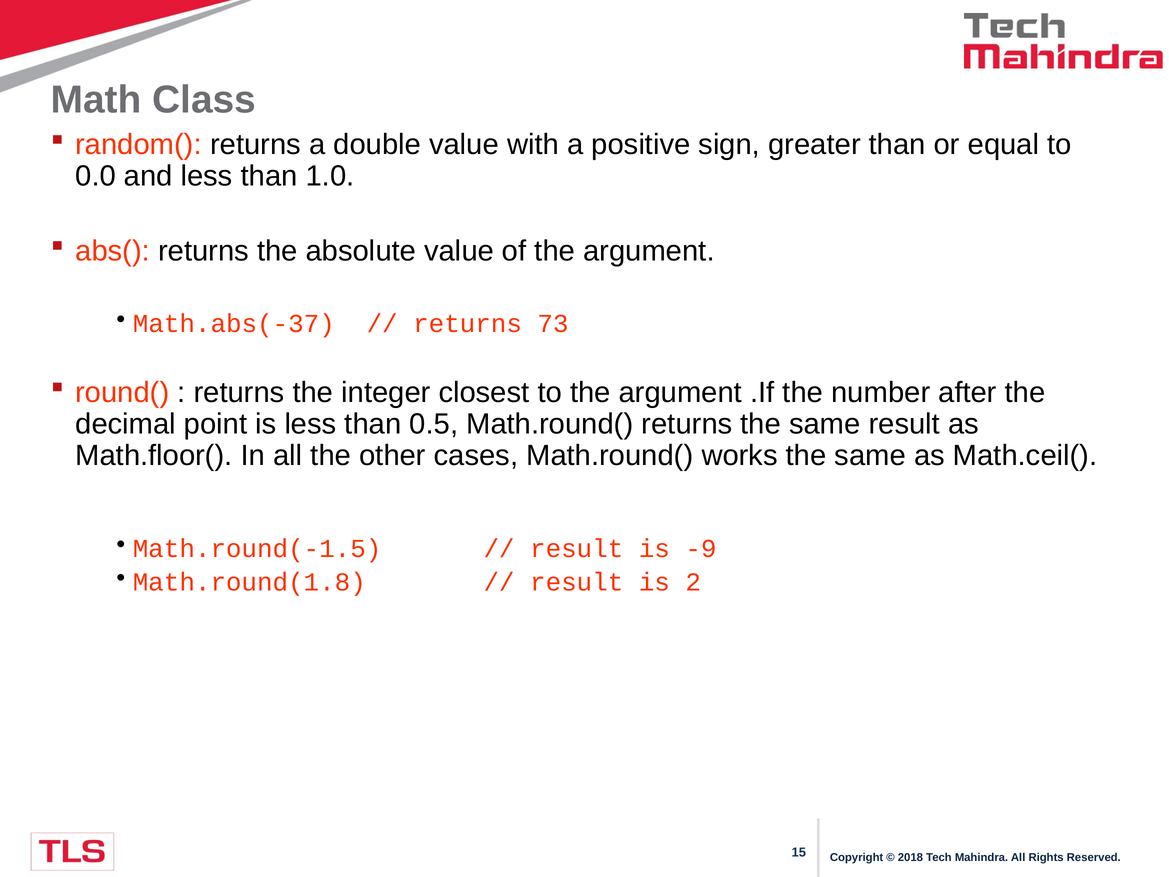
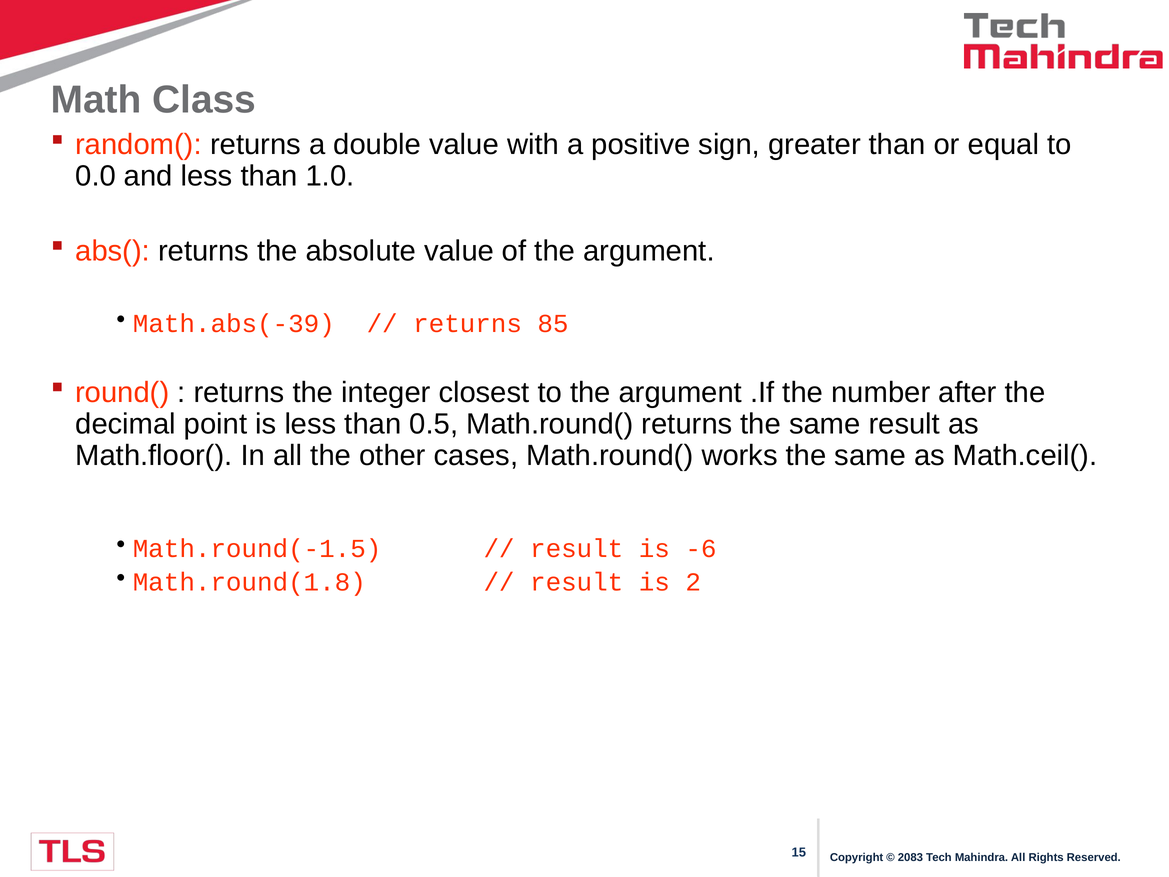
Math.abs(-37: Math.abs(-37 -> Math.abs(-39
73: 73 -> 85
-9: -9 -> -6
2018: 2018 -> 2083
